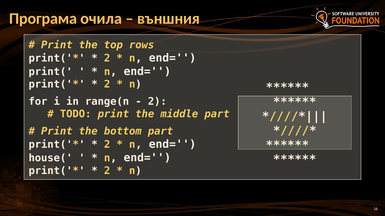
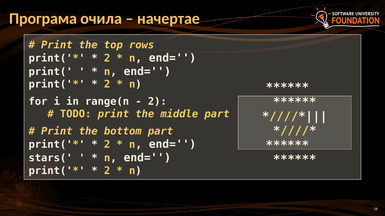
външния: външния -> начертае
house(: house( -> stars(
